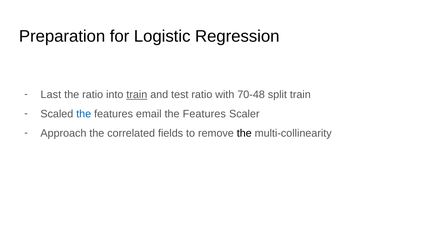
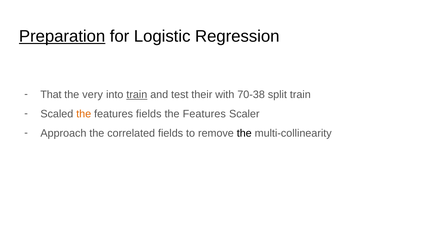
Preparation underline: none -> present
Last: Last -> That
the ratio: ratio -> very
test ratio: ratio -> their
70-48: 70-48 -> 70-38
the at (84, 114) colour: blue -> orange
features email: email -> fields
